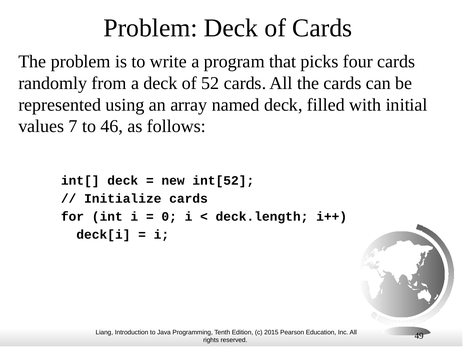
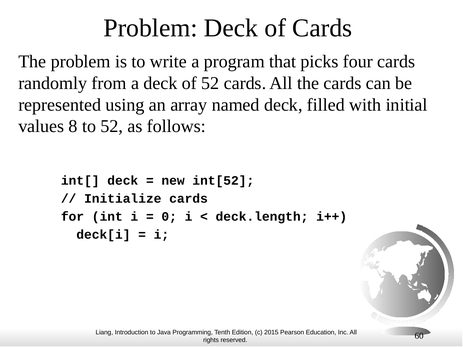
7: 7 -> 8
to 46: 46 -> 52
49: 49 -> 60
